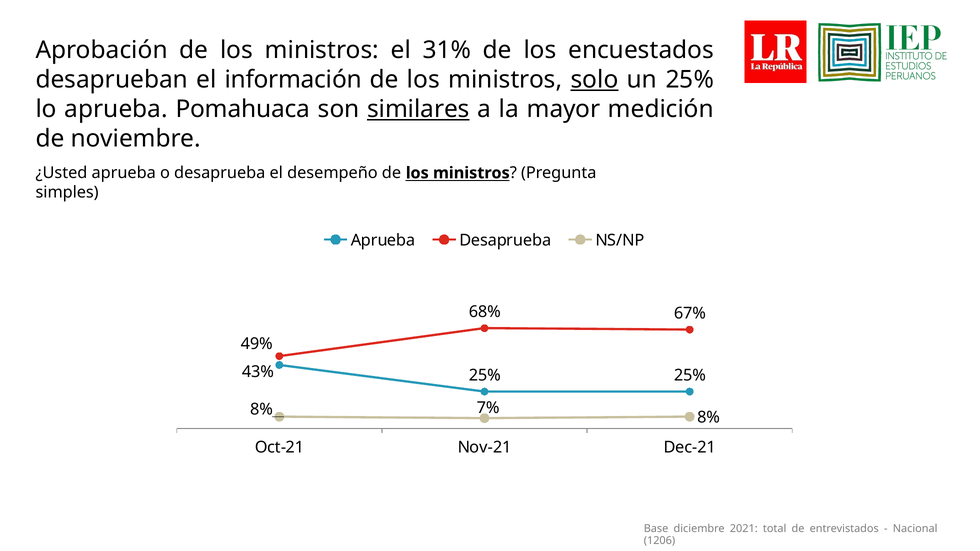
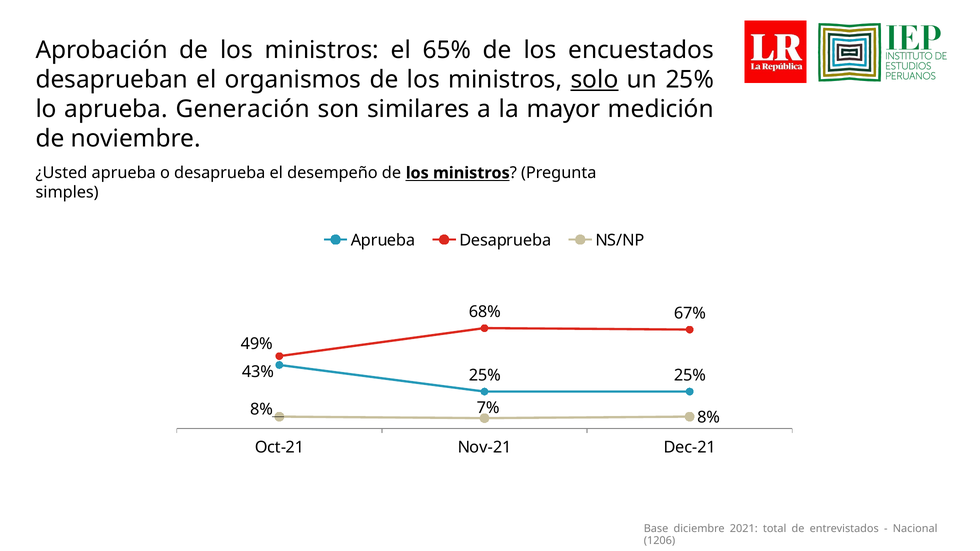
31%: 31% -> 65%
información: información -> organismos
Pomahuaca: Pomahuaca -> Generación
similares underline: present -> none
